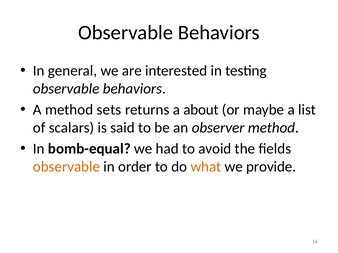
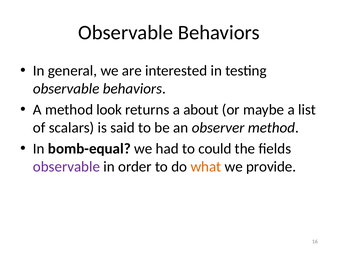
sets: sets -> look
avoid: avoid -> could
observable at (66, 167) colour: orange -> purple
